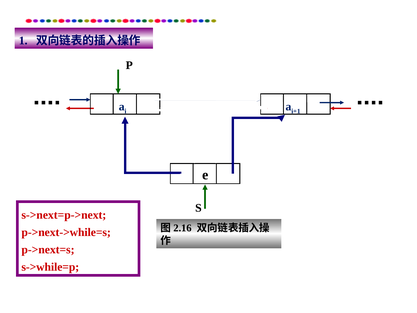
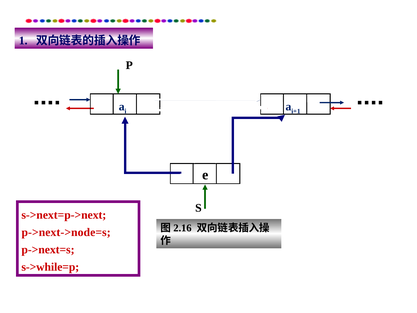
p->next->while=s: p->next->while=s -> p->next->node=s
